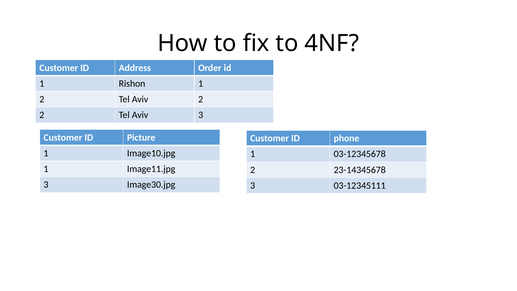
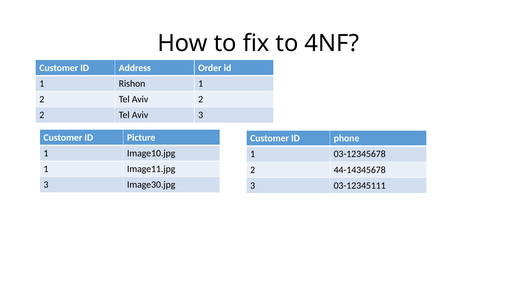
23-14345678: 23-14345678 -> 44-14345678
